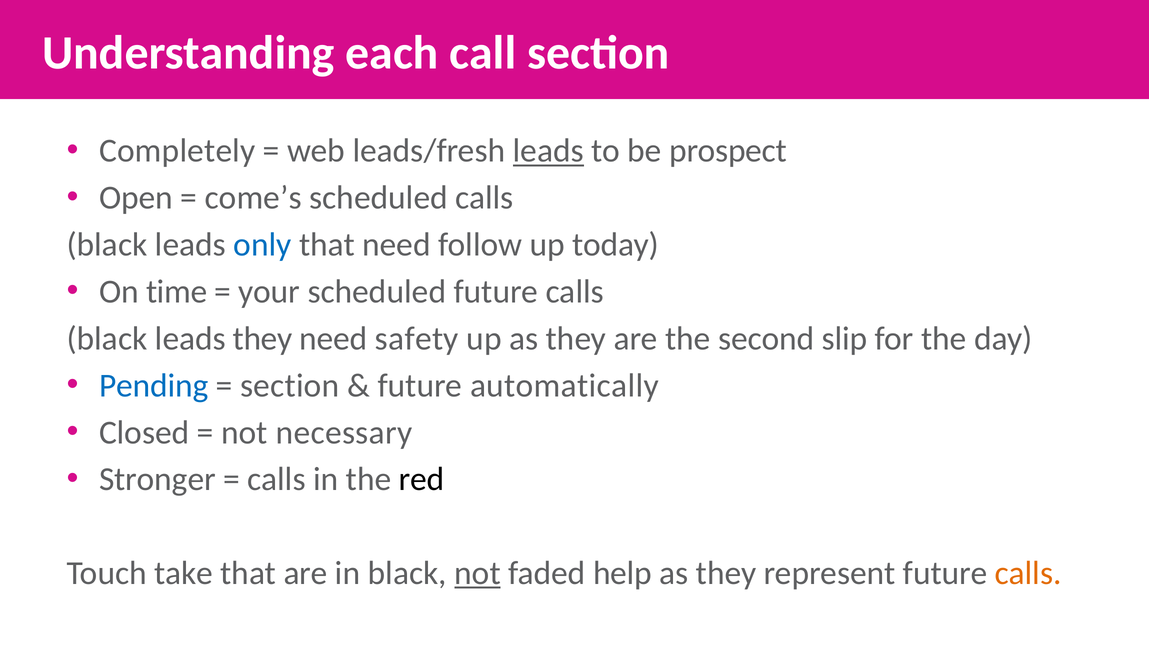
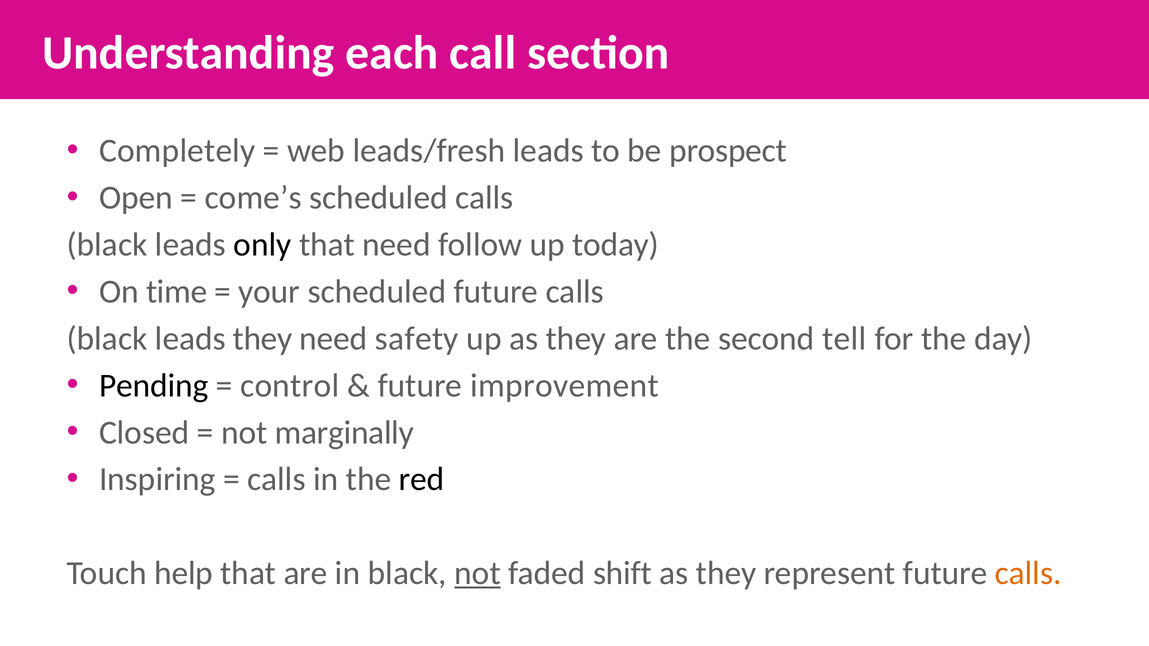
leads at (548, 151) underline: present -> none
only colour: blue -> black
slip: slip -> tell
Pending colour: blue -> black
section at (290, 386): section -> control
automatically: automatically -> improvement
necessary: necessary -> marginally
Stronger: Stronger -> Inspiring
take: take -> help
help: help -> shift
